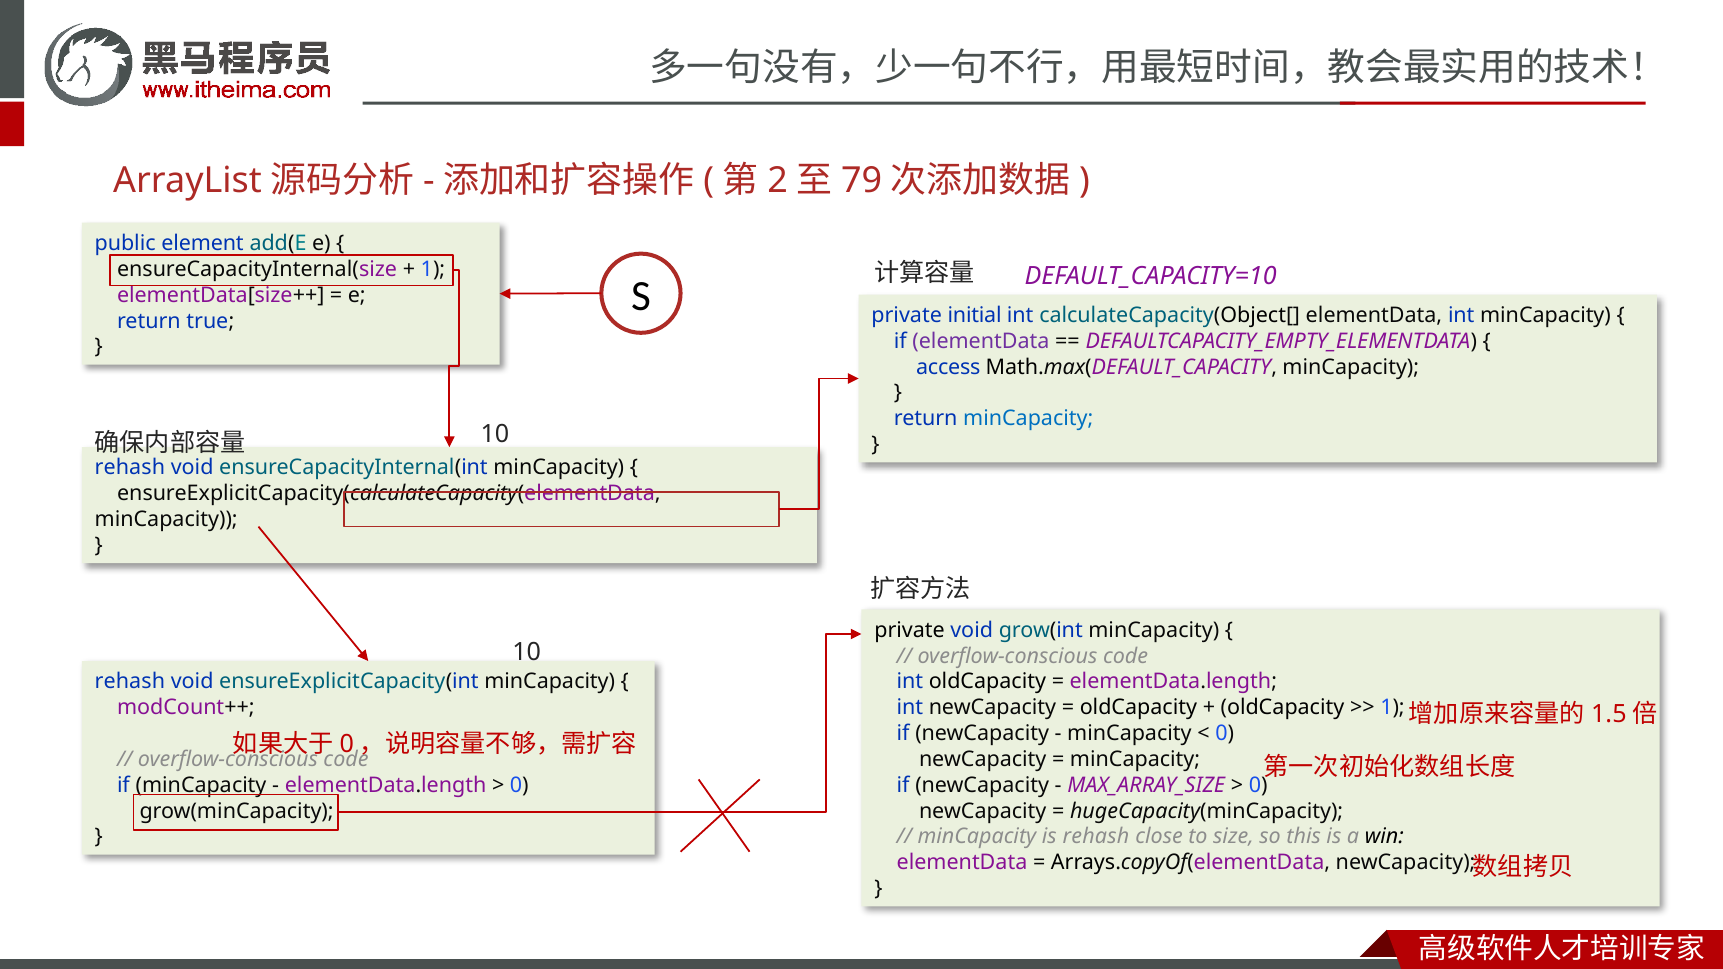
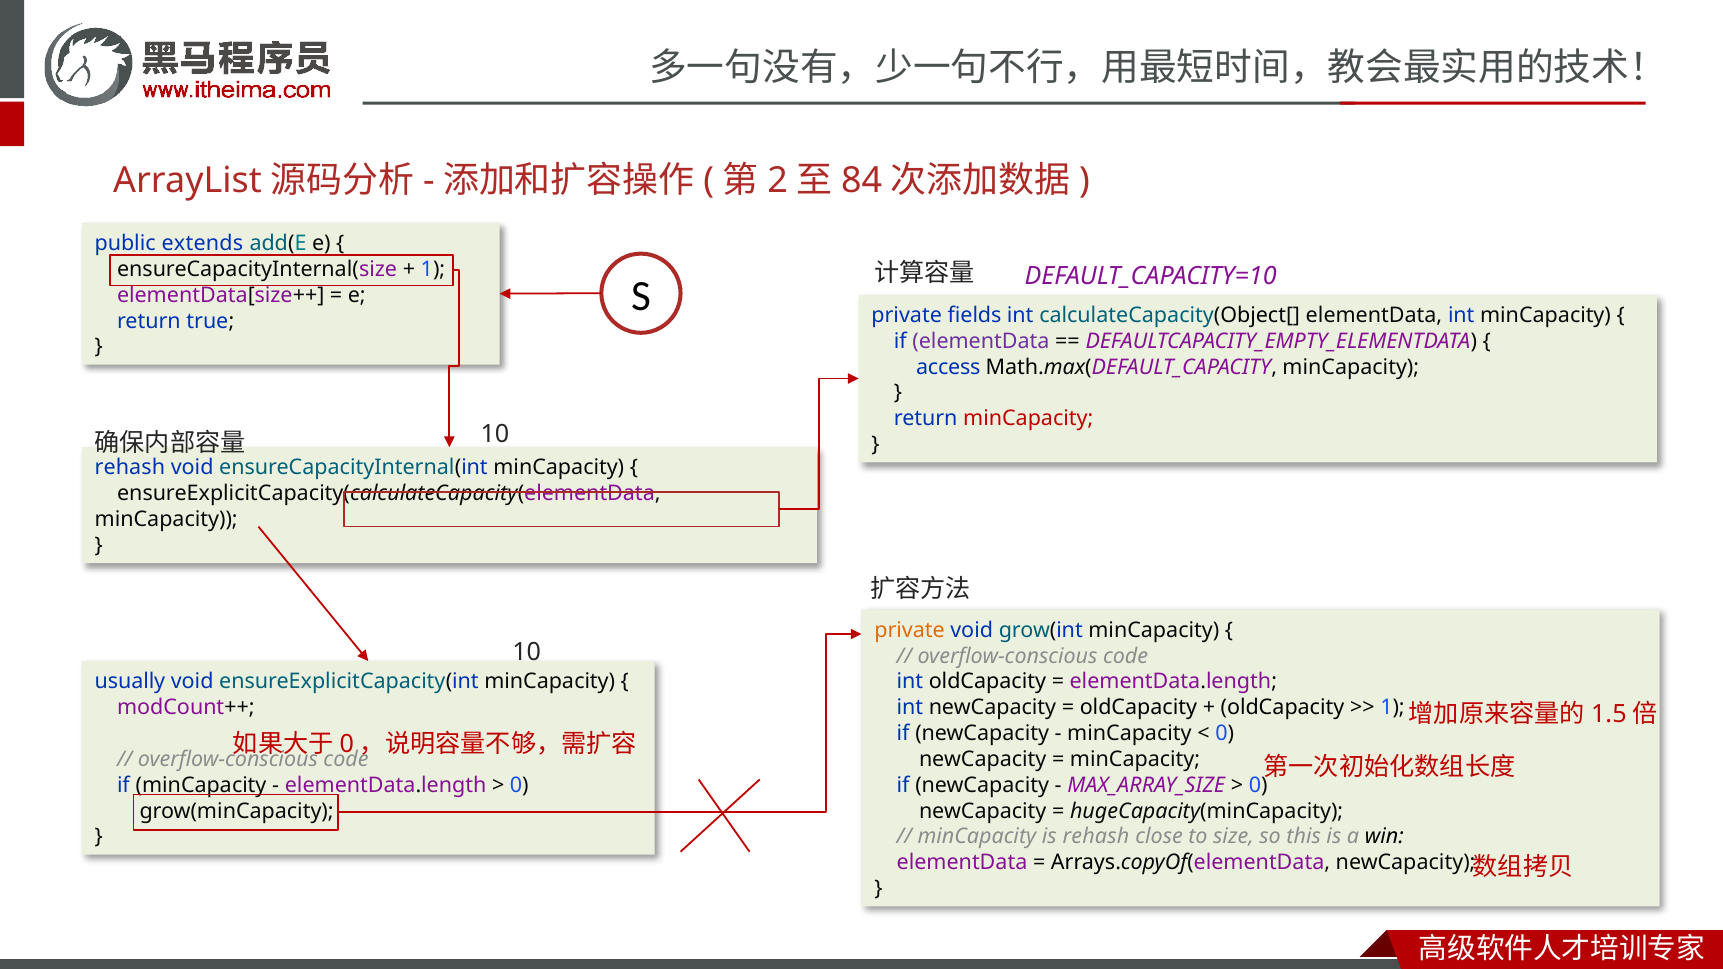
79: 79 -> 84
element: element -> extends
initial: initial -> fields
minCapacity at (1028, 419) colour: blue -> red
private at (910, 630) colour: black -> orange
rehash at (130, 682): rehash -> usually
